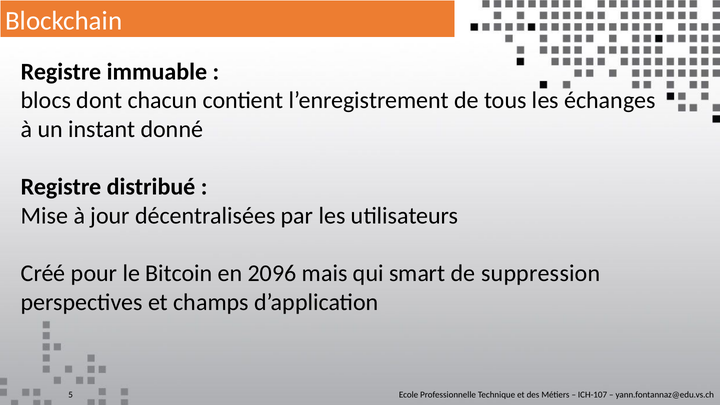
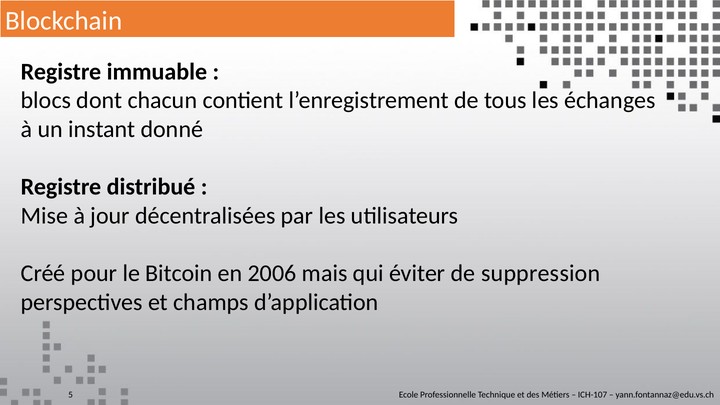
2096: 2096 -> 2006
smart: smart -> éviter
